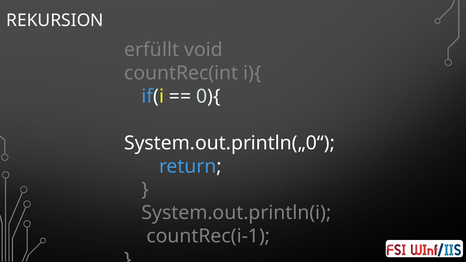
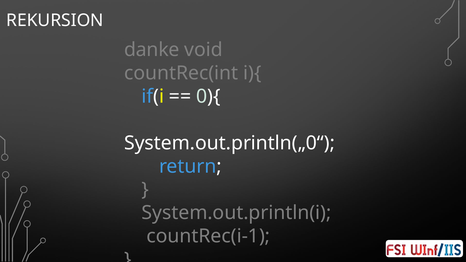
erfüllt: erfüllt -> danke
